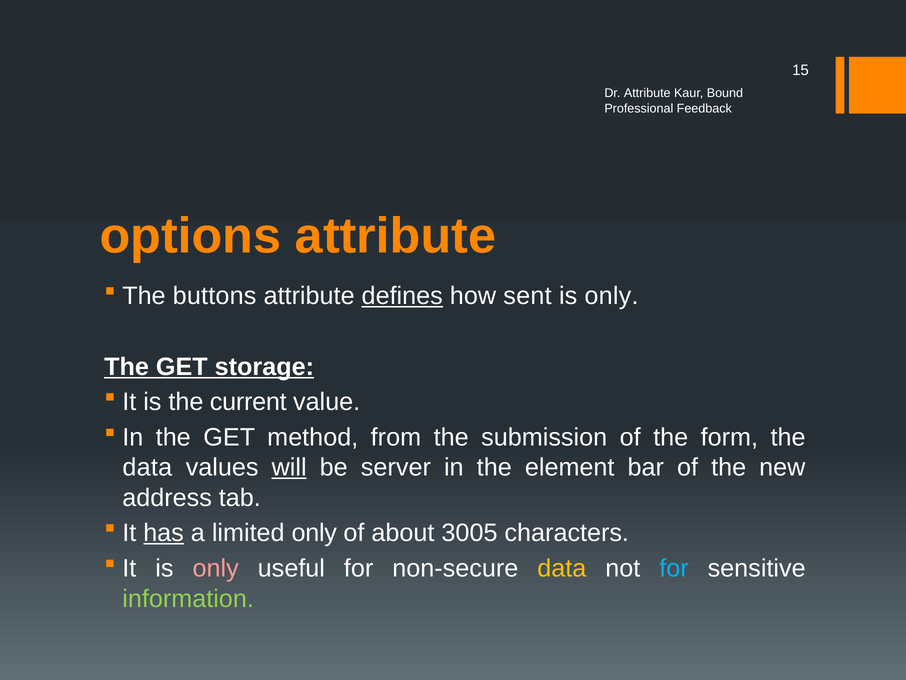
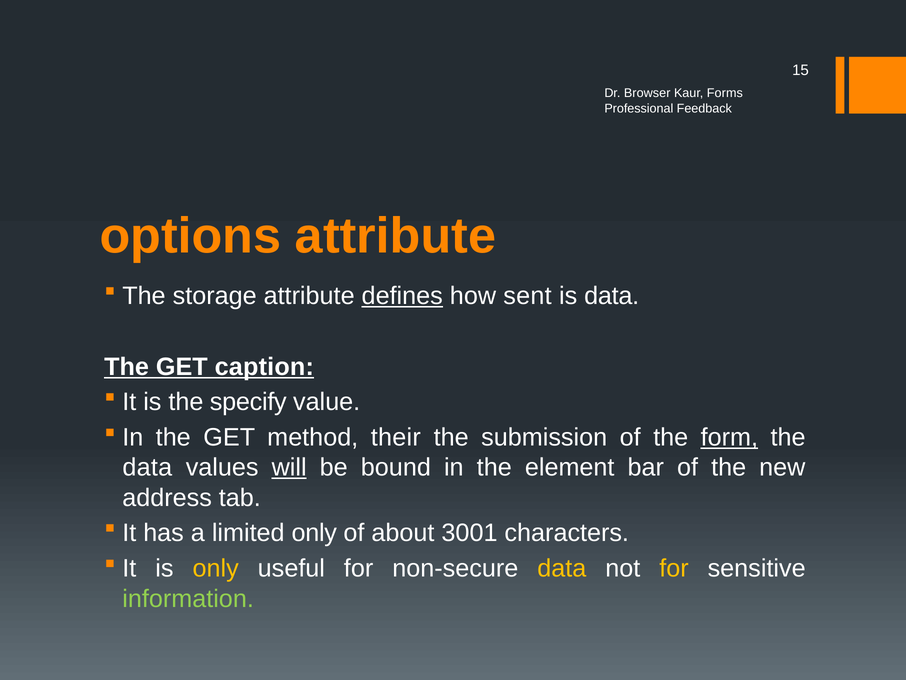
Dr Attribute: Attribute -> Browser
Bound: Bound -> Forms
buttons: buttons -> storage
only at (611, 296): only -> data
storage: storage -> caption
current: current -> specify
from: from -> their
form underline: none -> present
server: server -> bound
has underline: present -> none
3005: 3005 -> 3001
only at (216, 568) colour: pink -> yellow
for at (674, 568) colour: light blue -> yellow
